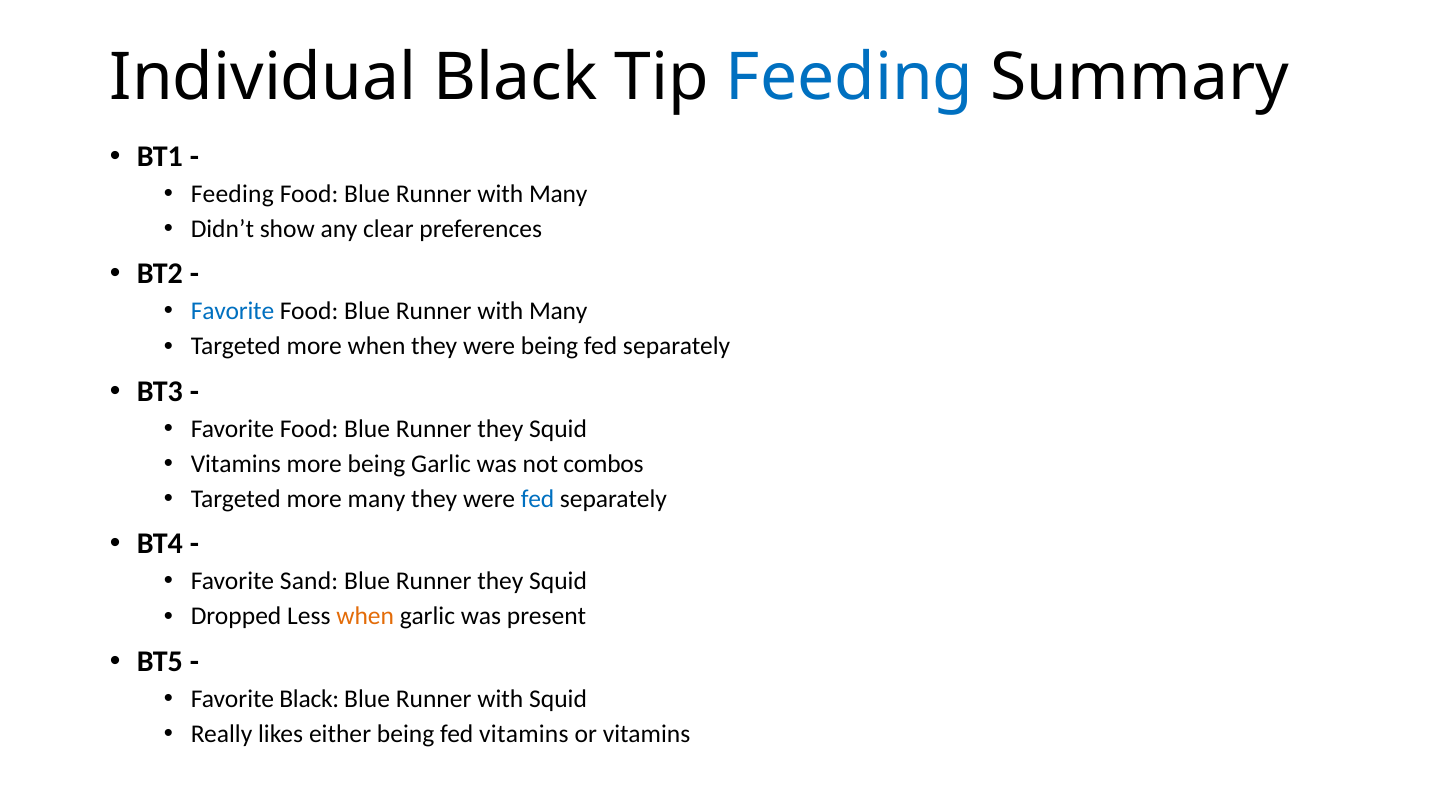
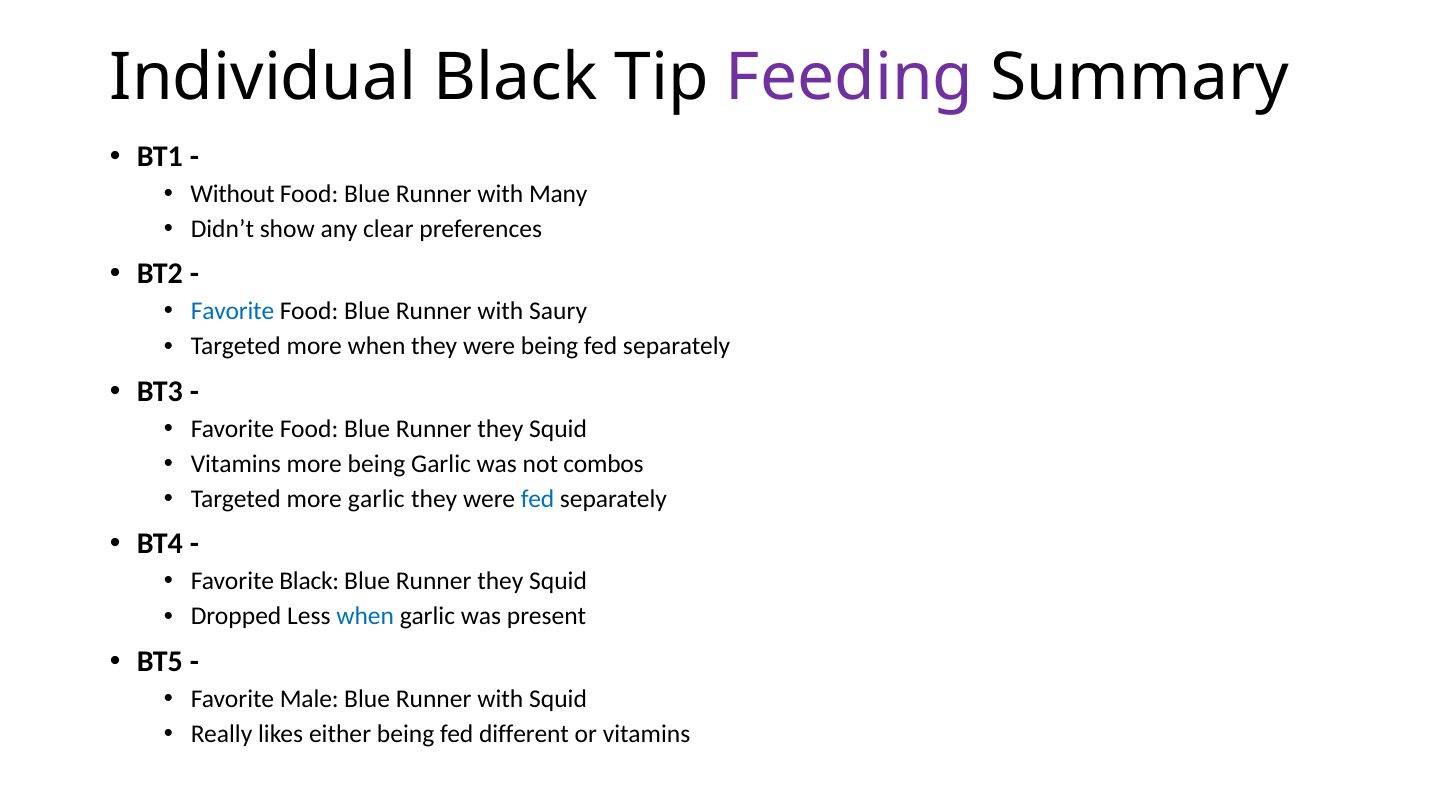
Feeding at (850, 78) colour: blue -> purple
Feeding at (232, 194): Feeding -> Without
Many at (558, 311): Many -> Saury
more many: many -> garlic
Favorite Sand: Sand -> Black
when at (365, 616) colour: orange -> blue
Favorite Black: Black -> Male
fed vitamins: vitamins -> different
